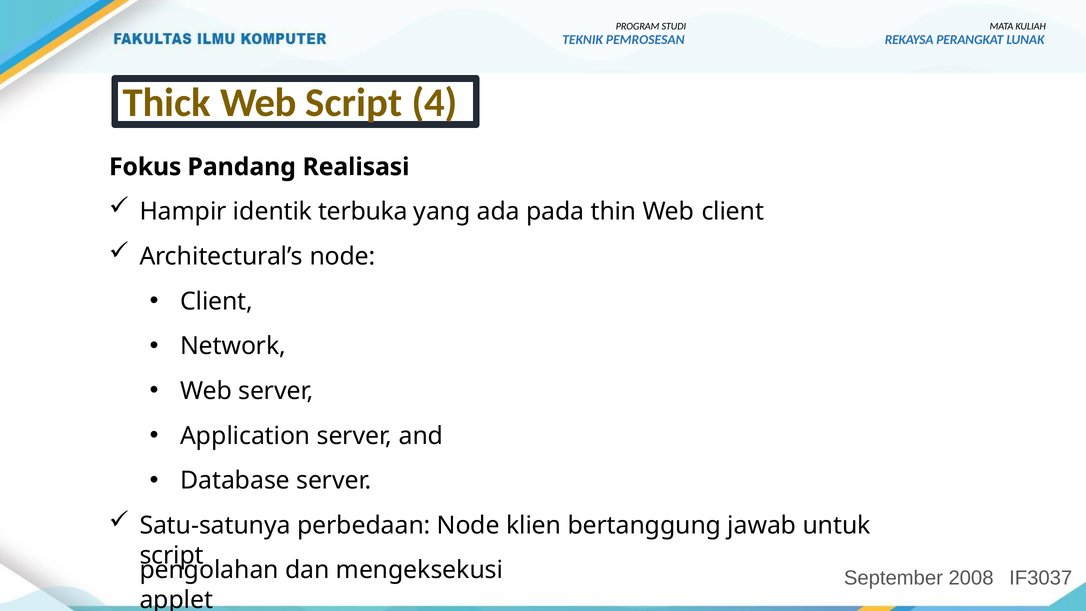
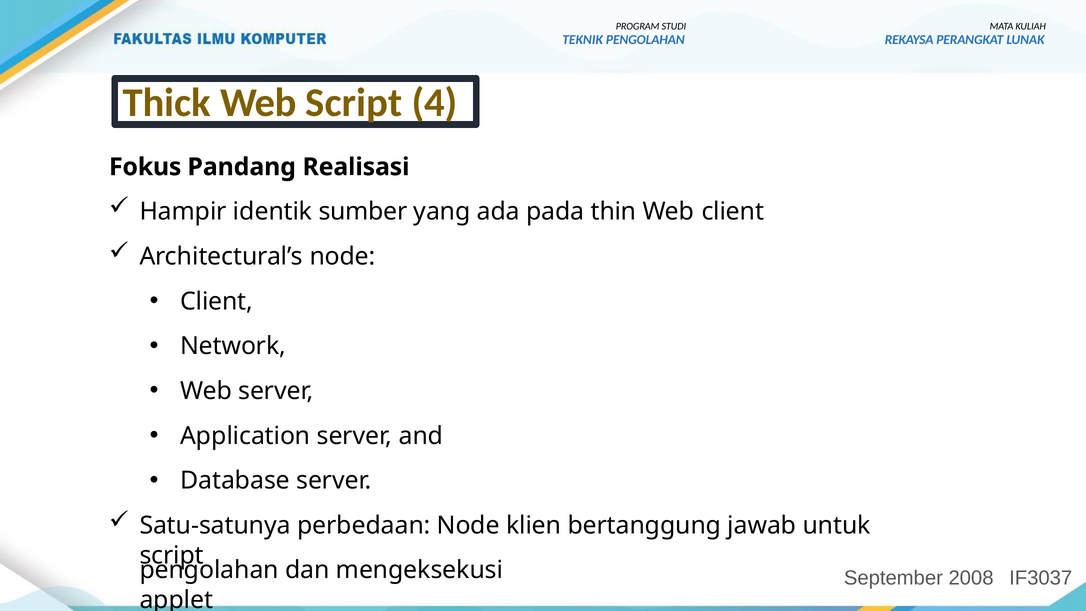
TEKNIK PEMROSESAN: PEMROSESAN -> PENGOLAHAN
terbuka: terbuka -> sumber
